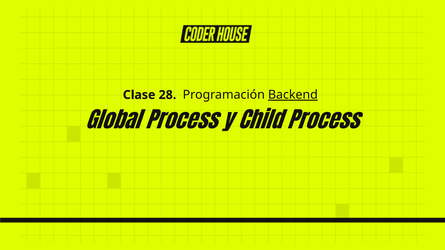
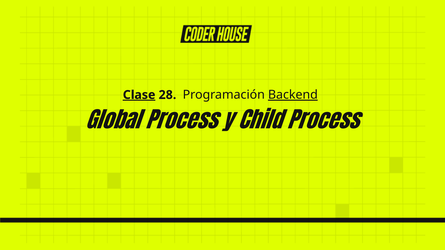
Clase underline: none -> present
